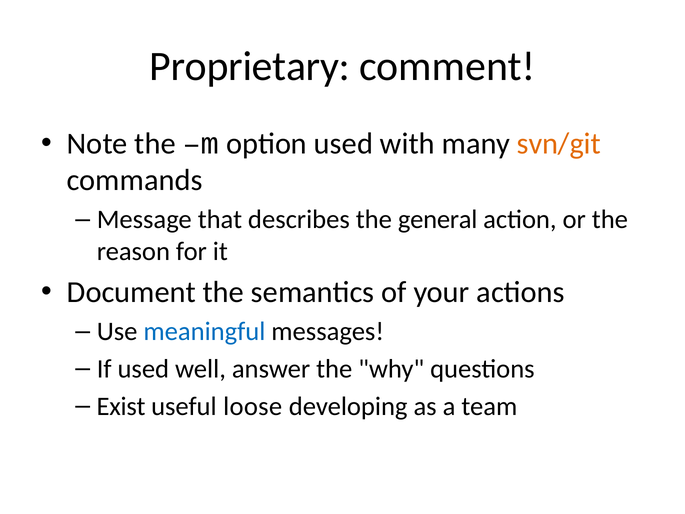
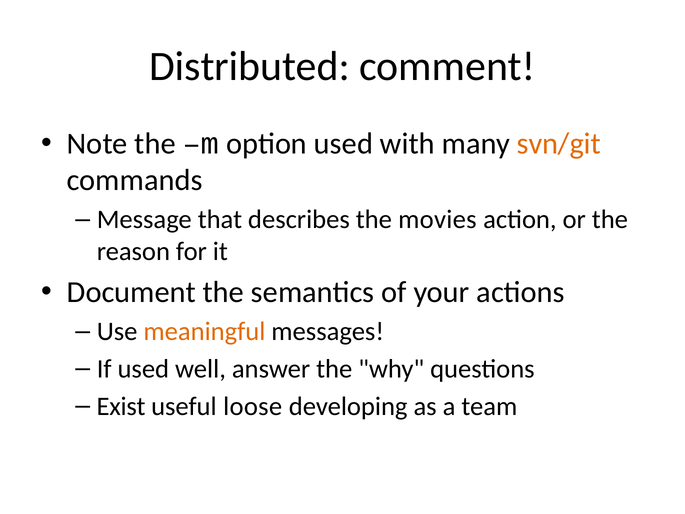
Proprietary: Proprietary -> Distributed
general: general -> movies
meaningful colour: blue -> orange
